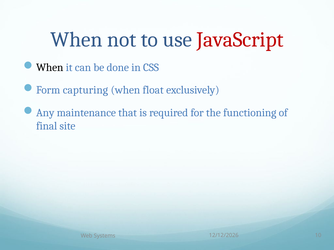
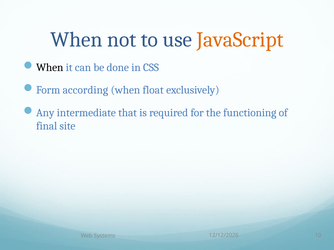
JavaScript colour: red -> orange
capturing: capturing -> according
maintenance: maintenance -> intermediate
